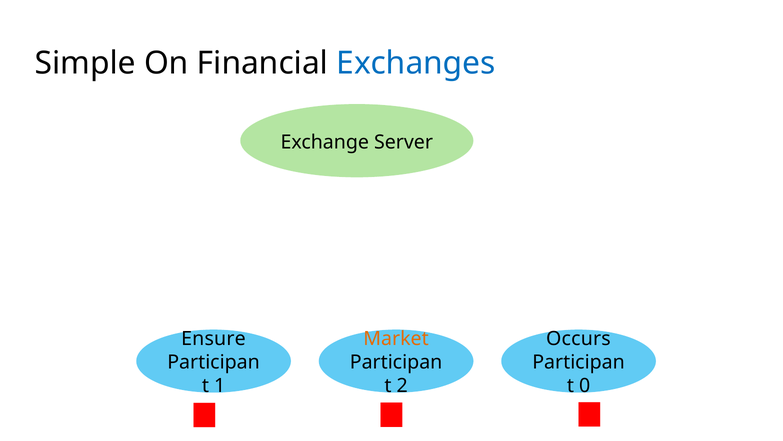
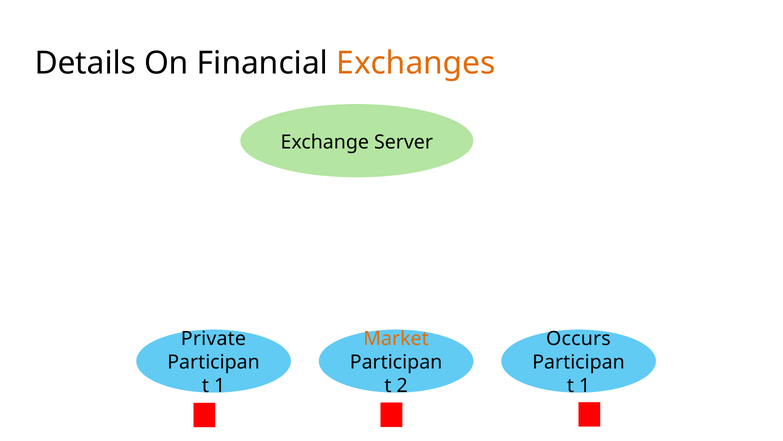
Simple: Simple -> Details
Exchanges colour: blue -> orange
Ensure: Ensure -> Private
0 at (585, 385): 0 -> 1
